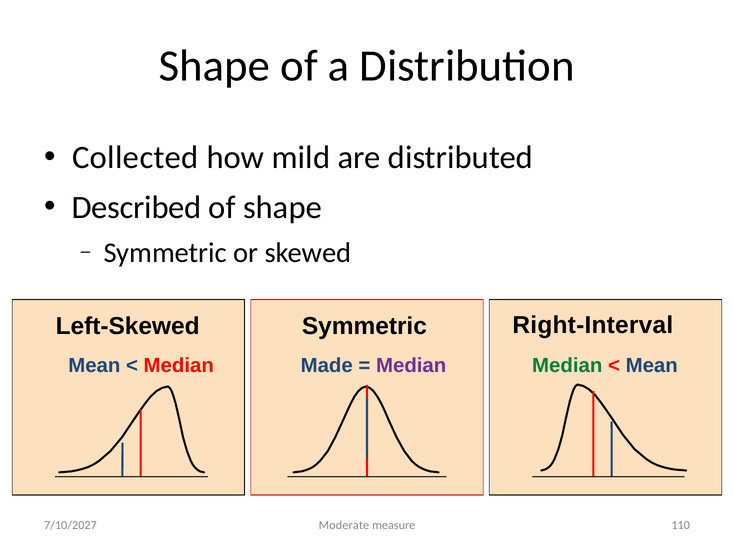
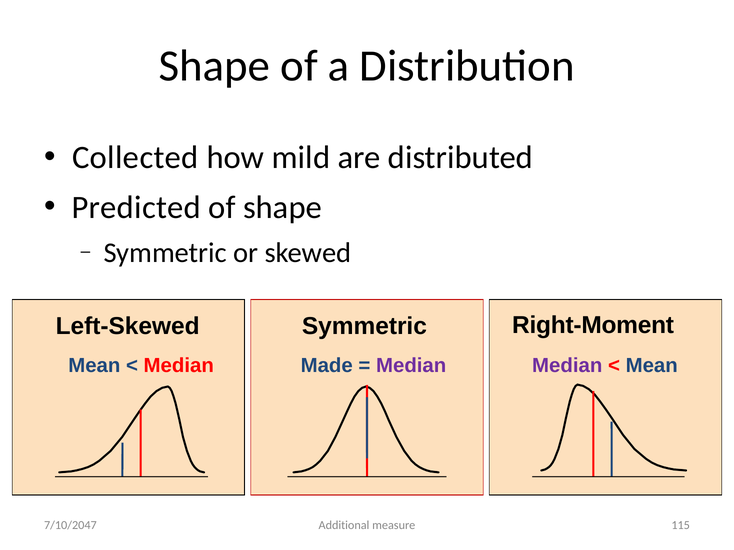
Described: Described -> Predicted
Right-Interval: Right-Interval -> Right-Moment
Median at (567, 366) colour: green -> purple
Moderate: Moderate -> Additional
110: 110 -> 115
7/10/2027: 7/10/2027 -> 7/10/2047
